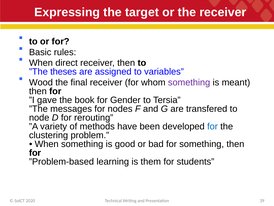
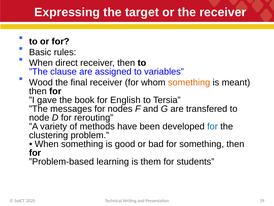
theses: theses -> clause
something at (189, 82) colour: purple -> orange
Gender: Gender -> English
